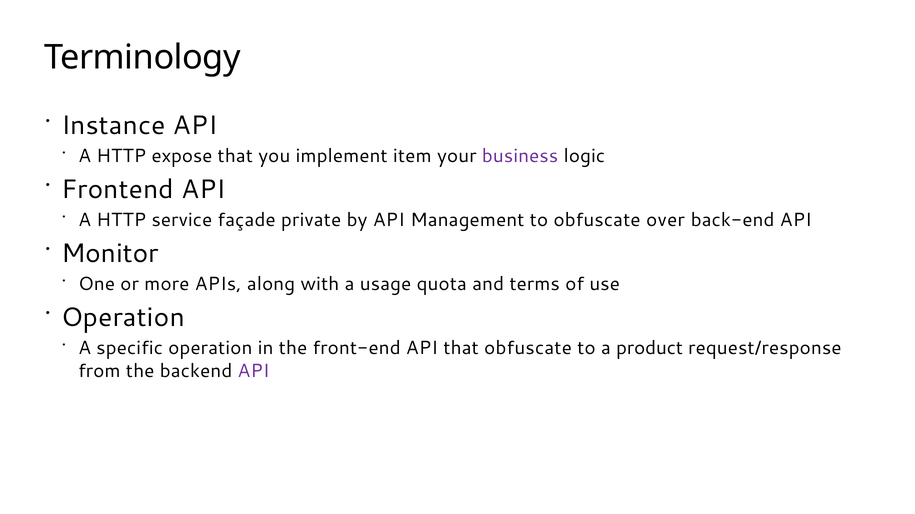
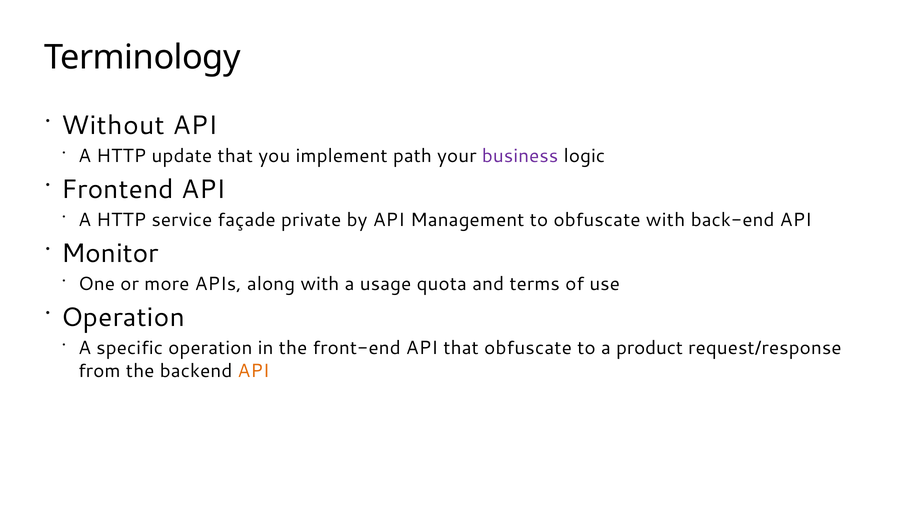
Instance: Instance -> Without
expose: expose -> update
item: item -> path
obfuscate over: over -> with
API at (254, 371) colour: purple -> orange
